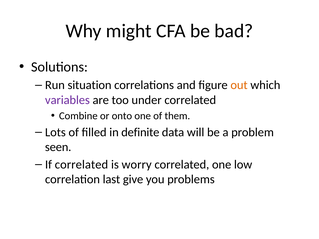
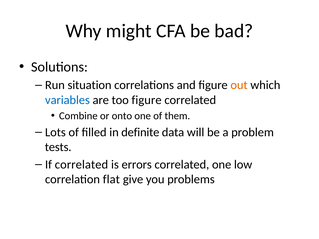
variables colour: purple -> blue
too under: under -> figure
seen: seen -> tests
worry: worry -> errors
last: last -> flat
